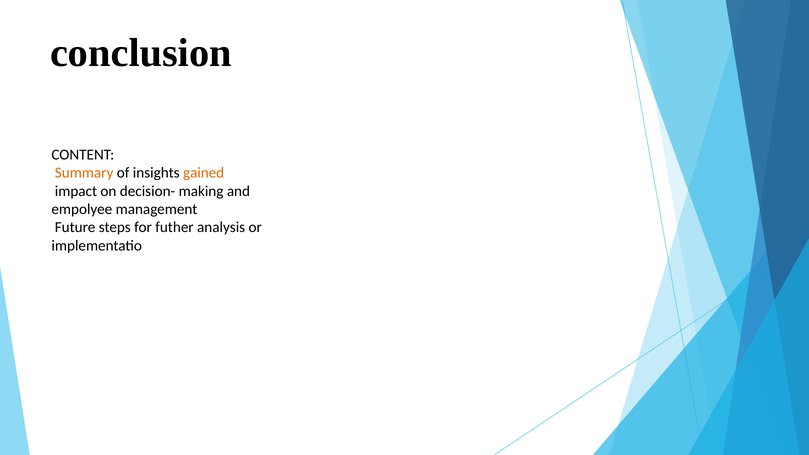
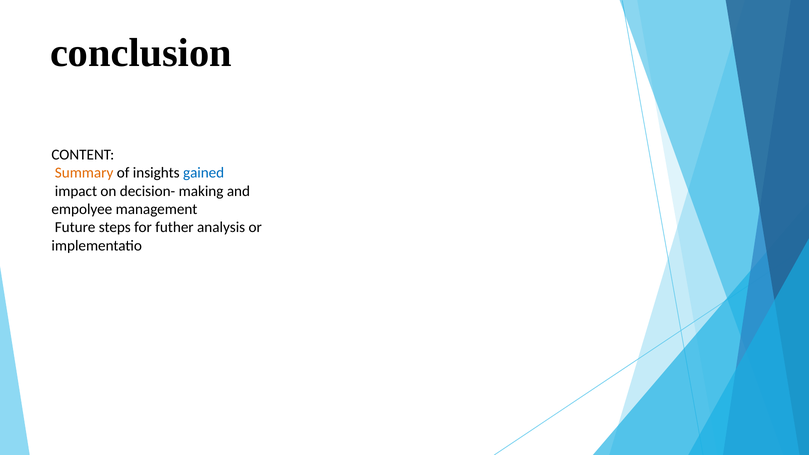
gained colour: orange -> blue
